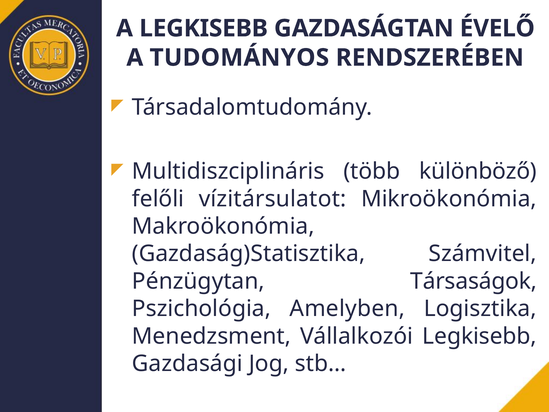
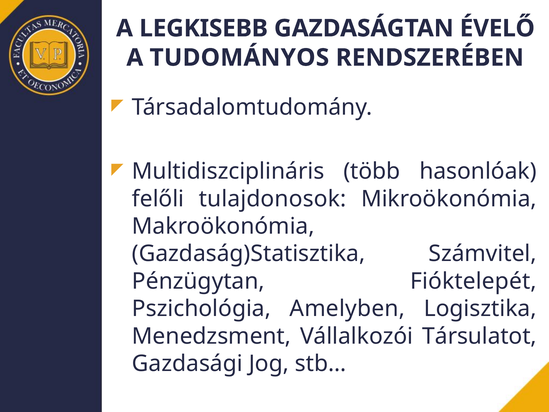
különböző: különböző -> hasonlóak
vízitársulatot: vízitársulatot -> tulajdonosok
Társaságok: Társaságok -> Fióktelepét
Vállalkozói Legkisebb: Legkisebb -> Társulatot
